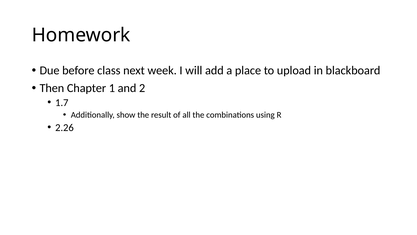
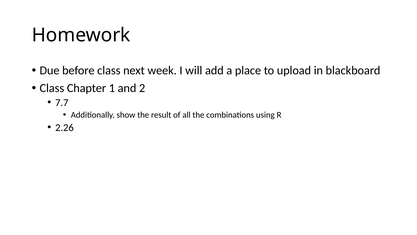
Then at (52, 88): Then -> Class
1.7: 1.7 -> 7.7
